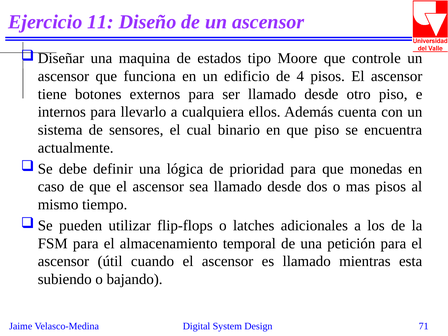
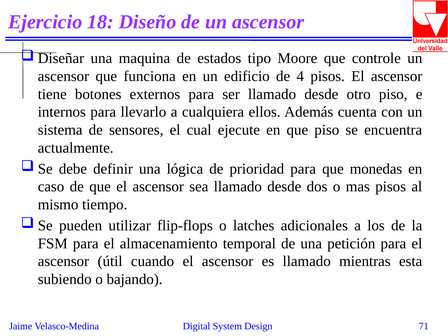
11: 11 -> 18
binario: binario -> ejecute
